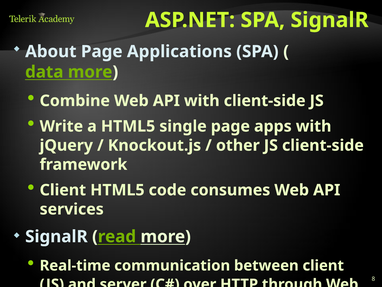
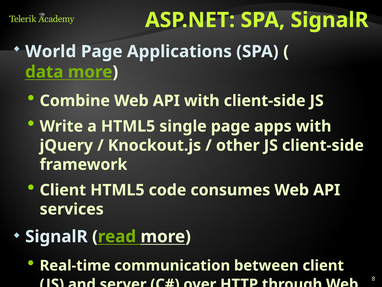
About: About -> World
